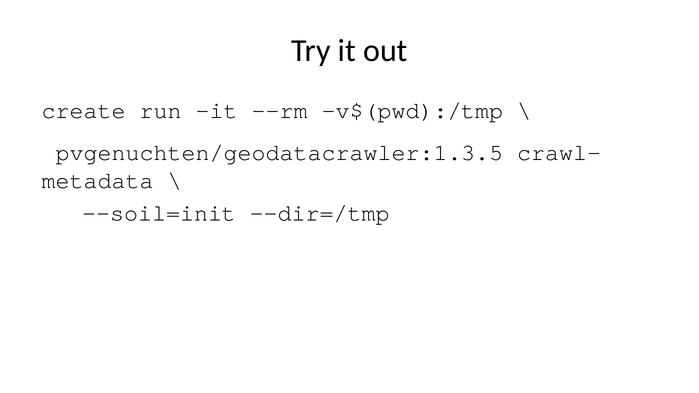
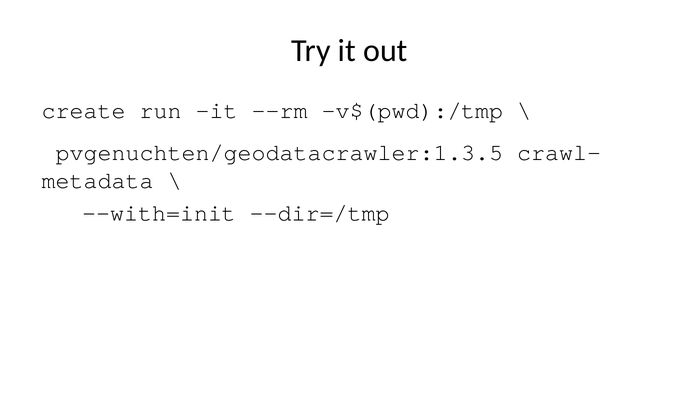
--soil=init: --soil=init -> --with=init
